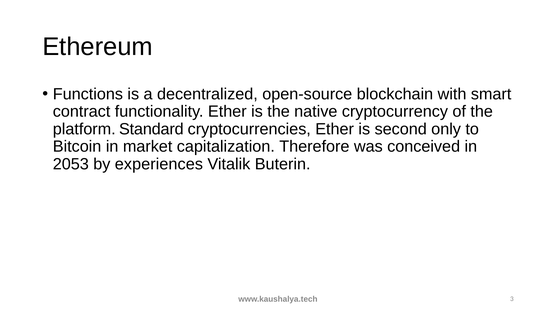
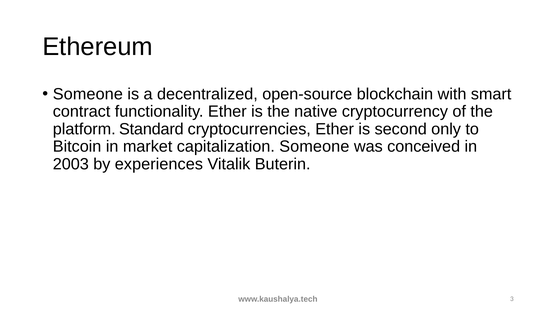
Functions at (88, 94): Functions -> Someone
capitalization Therefore: Therefore -> Someone
2053: 2053 -> 2003
